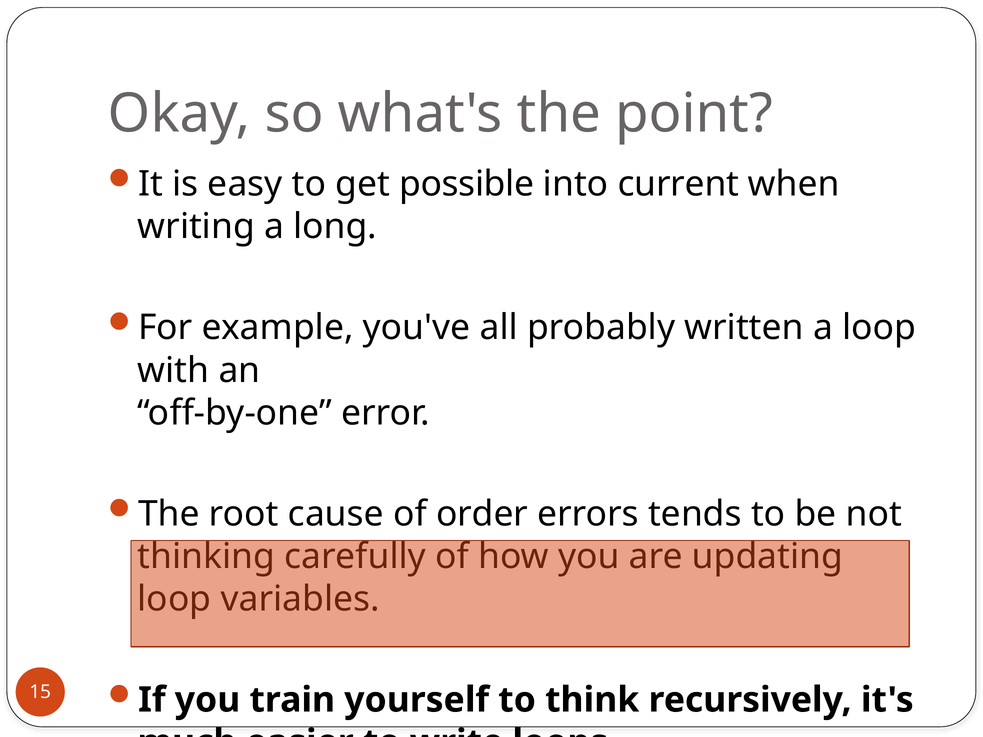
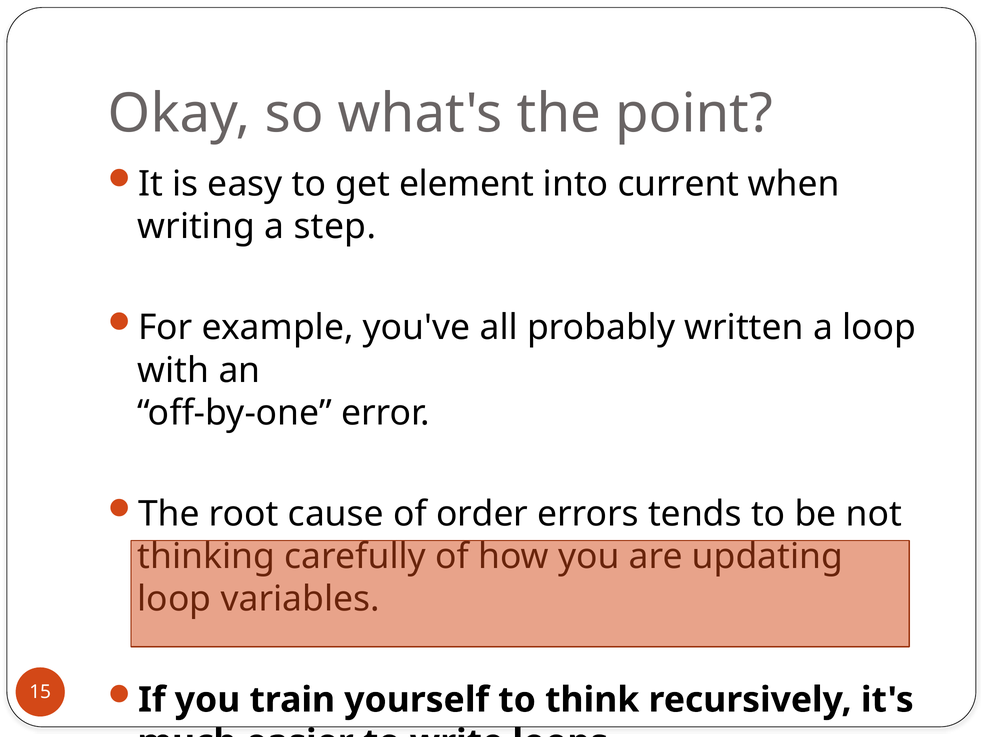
possible: possible -> element
long: long -> step
